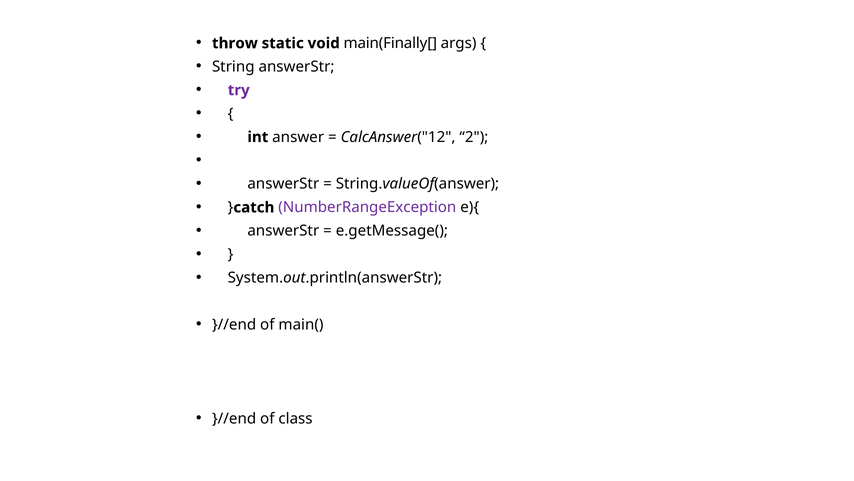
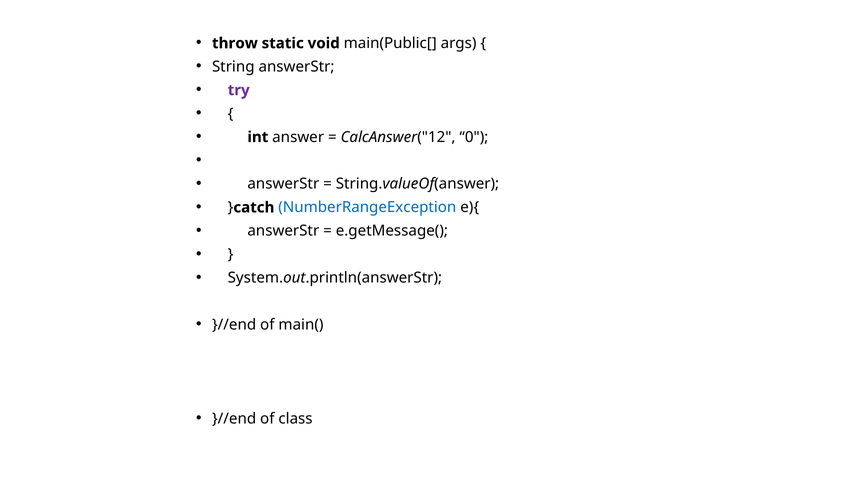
main(Finally[: main(Finally[ -> main(Public[
2: 2 -> 0
NumberRangeException colour: purple -> blue
